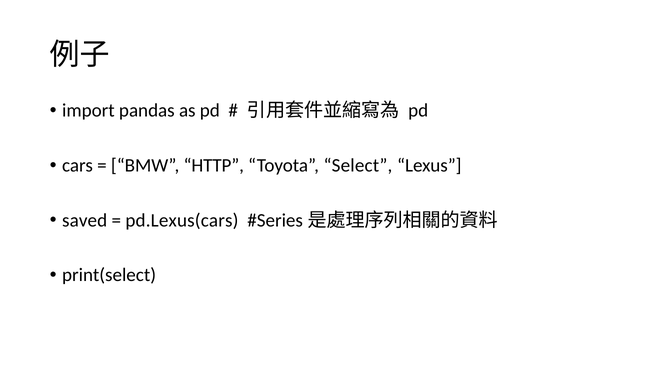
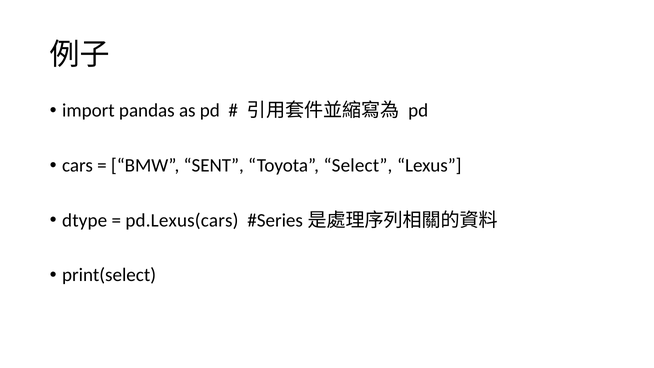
HTTP: HTTP -> SENT
saved: saved -> dtype
